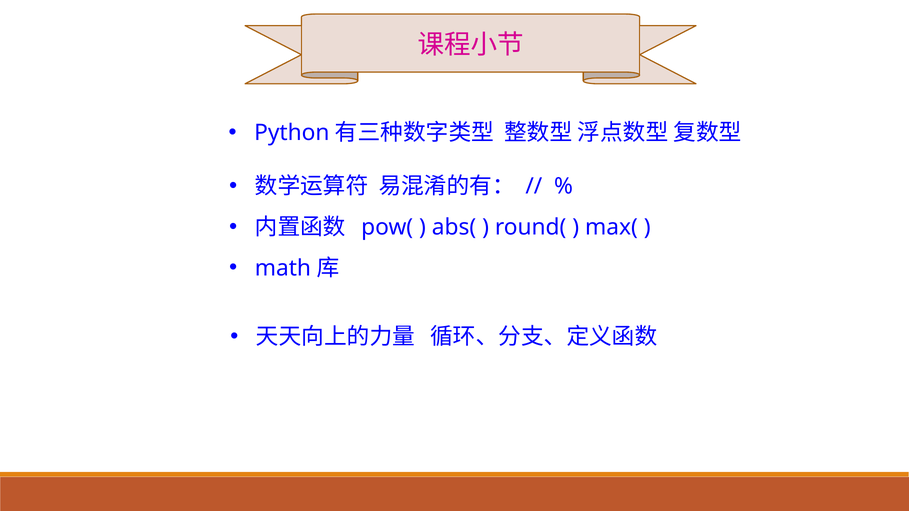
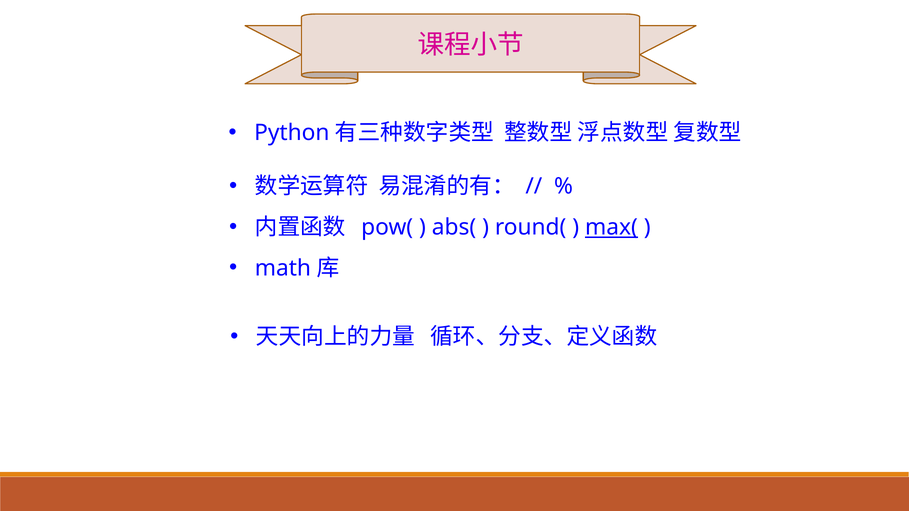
max( underline: none -> present
